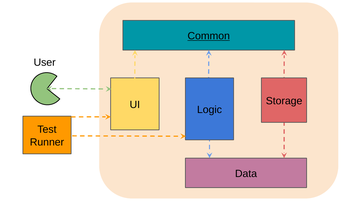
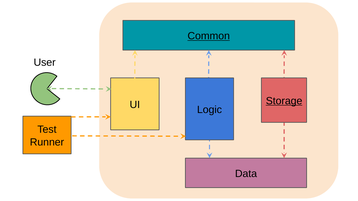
Storage underline: none -> present
